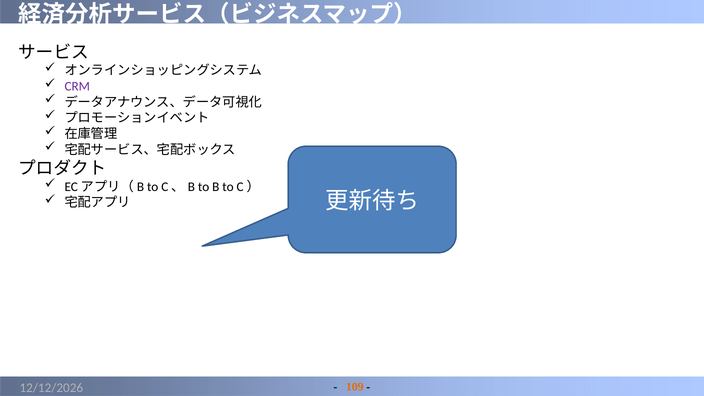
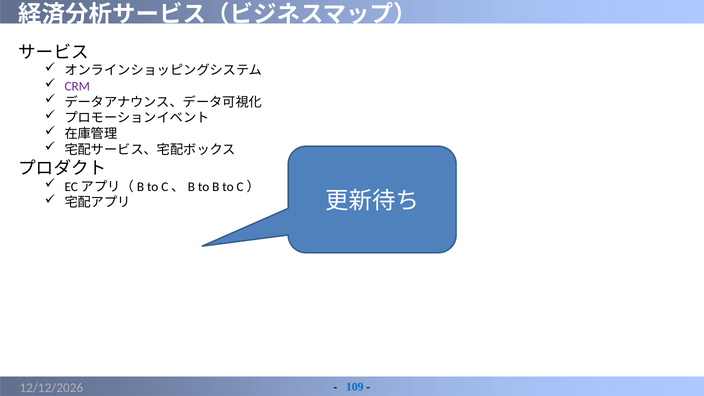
109 colour: orange -> blue
